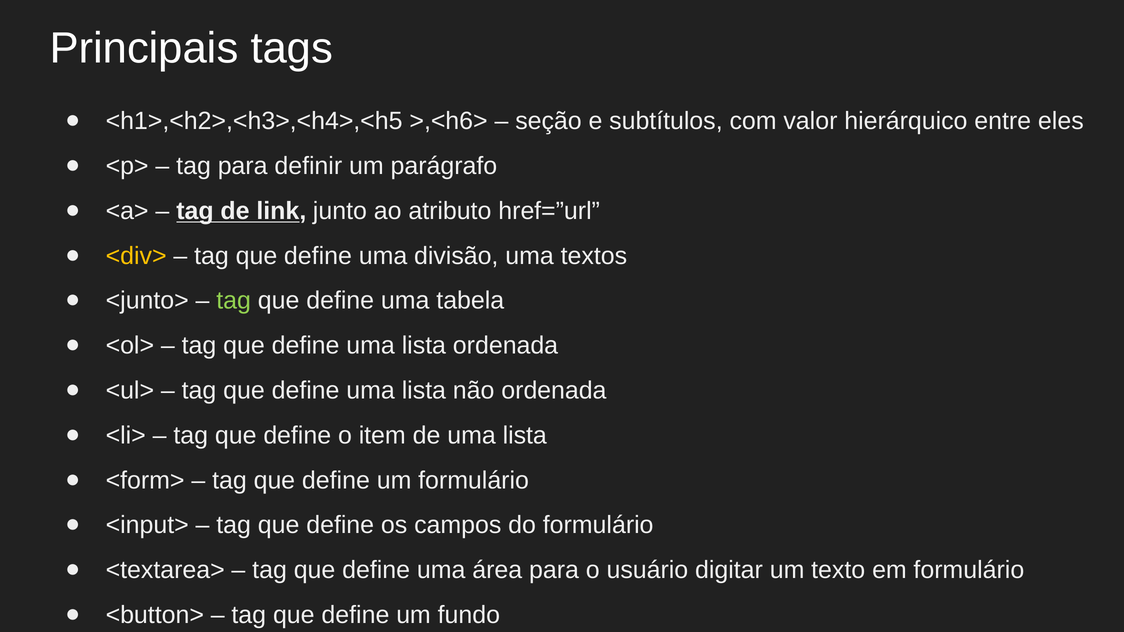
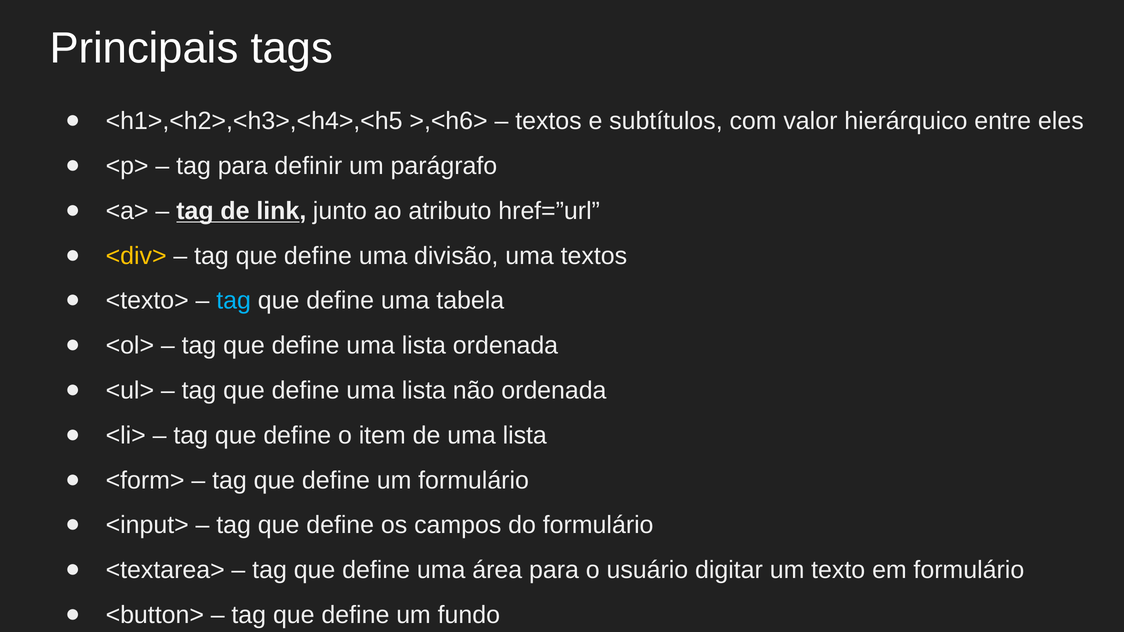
seção at (548, 121): seção -> textos
<junto>: <junto> -> <texto>
tag at (234, 301) colour: light green -> light blue
